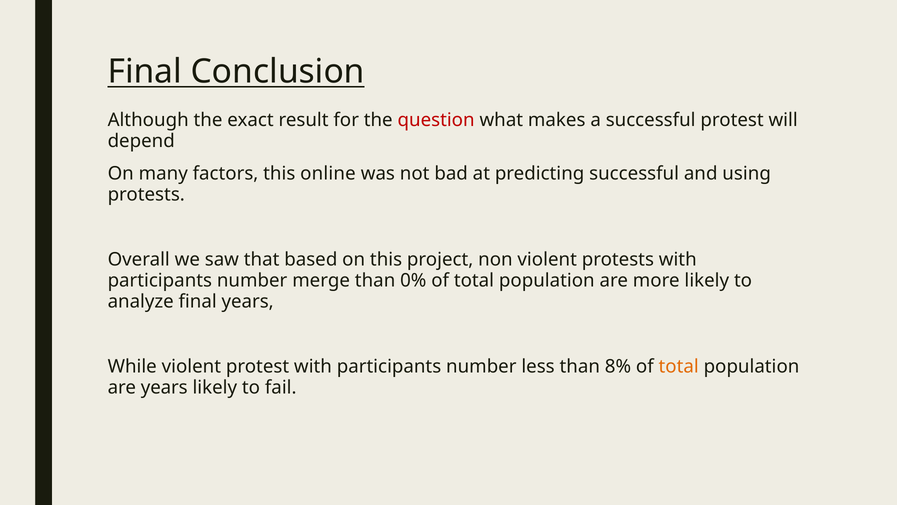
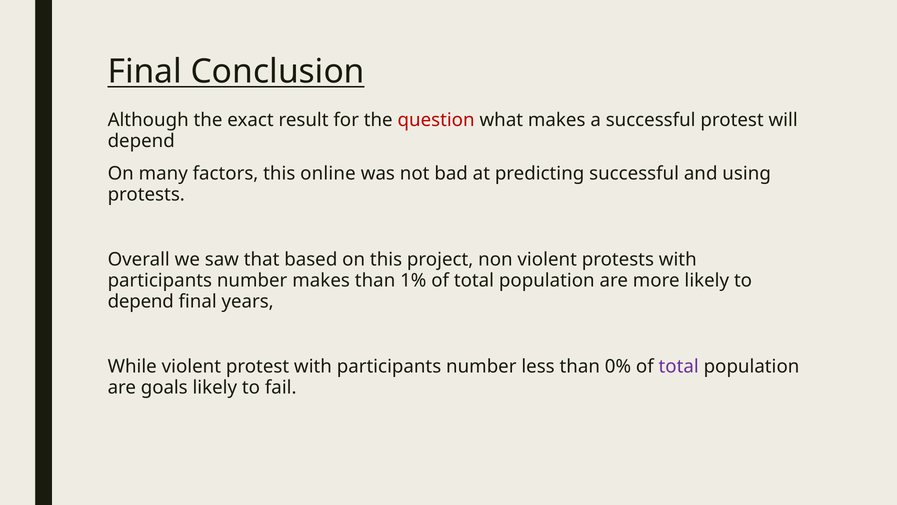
number merge: merge -> makes
0%: 0% -> 1%
analyze at (141, 301): analyze -> depend
8%: 8% -> 0%
total at (679, 366) colour: orange -> purple
are years: years -> goals
